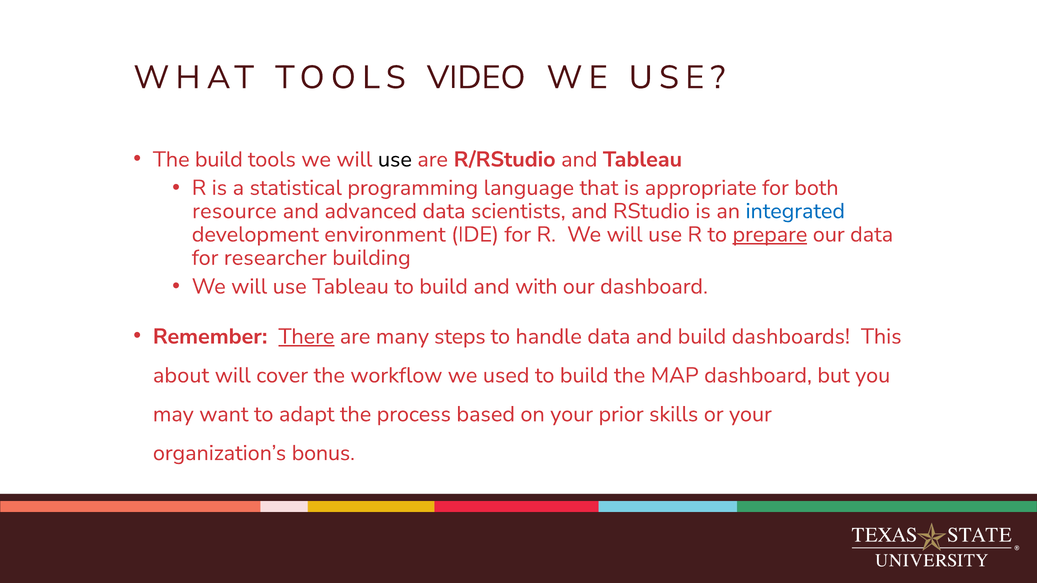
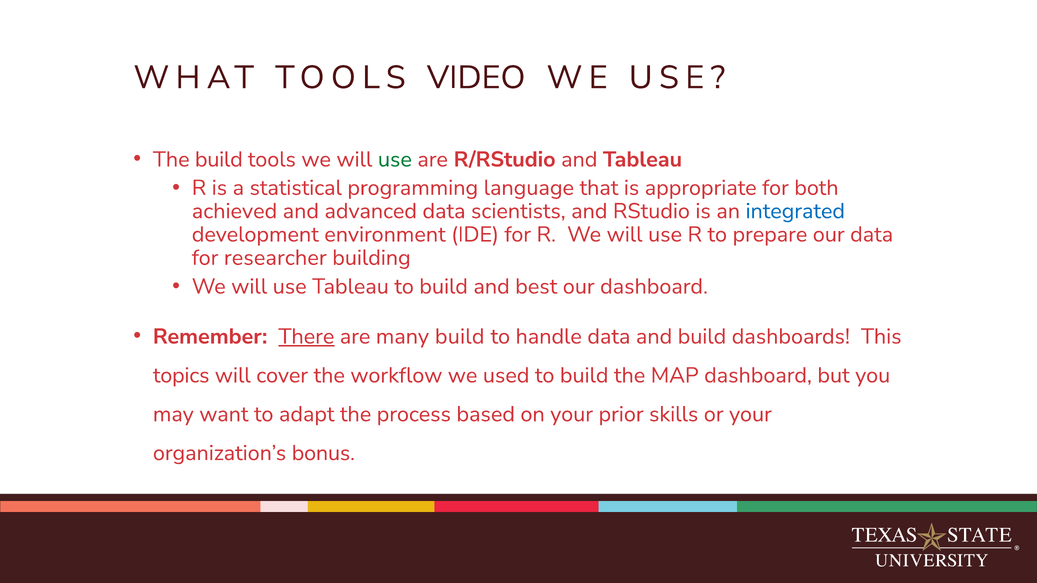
use at (395, 159) colour: black -> green
resource: resource -> achieved
prepare underline: present -> none
with: with -> best
many steps: steps -> build
about: about -> topics
